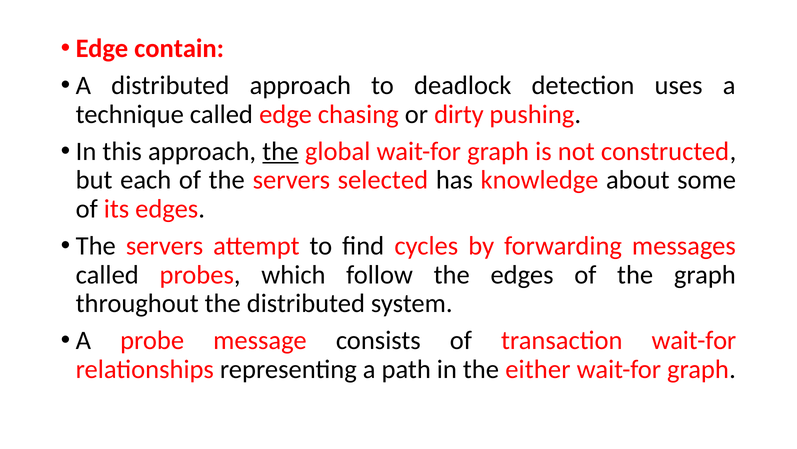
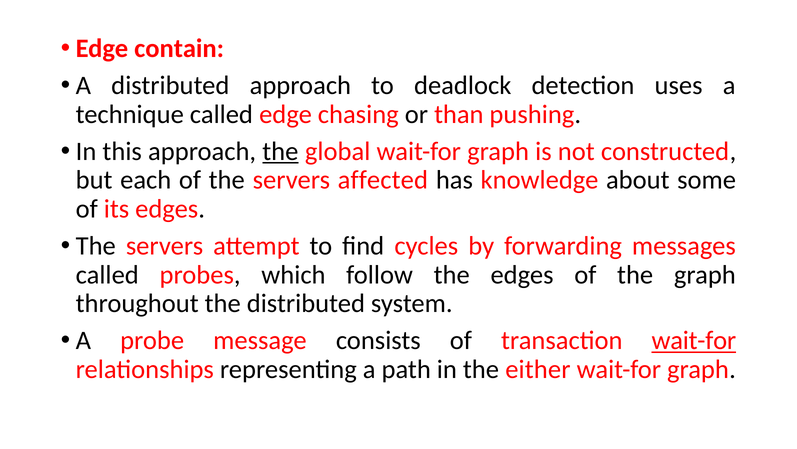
dirty: dirty -> than
selected: selected -> affected
wait-for at (694, 340) underline: none -> present
